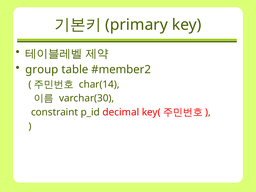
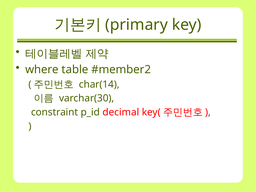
group: group -> where
